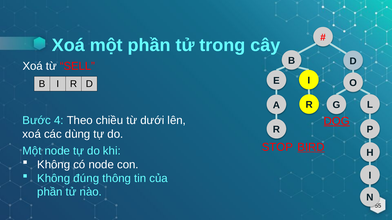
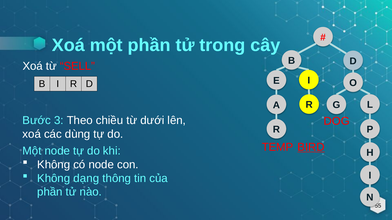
4: 4 -> 3
DOG underline: present -> none
STOP: STOP -> TEMP
đúng: đúng -> dạng
